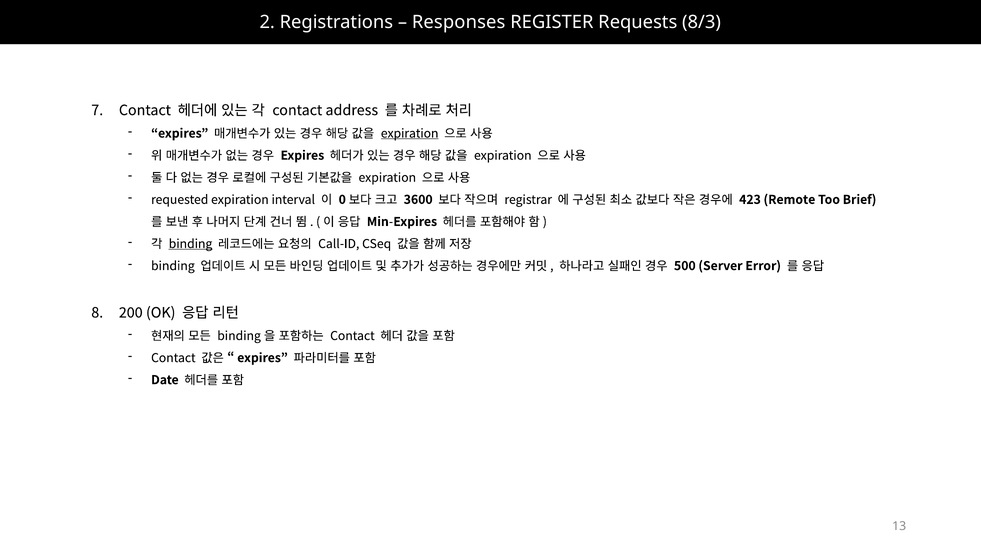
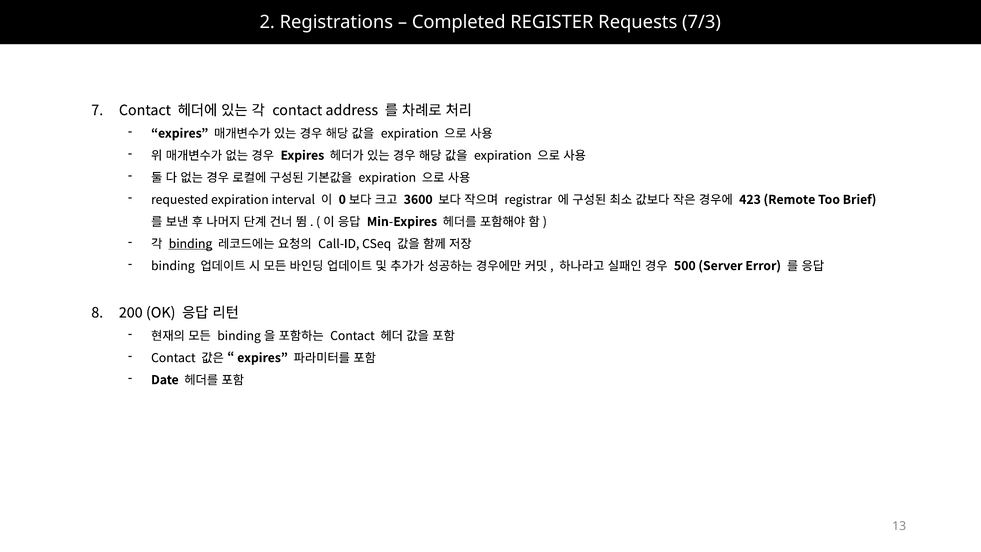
Responses: Responses -> Completed
8/3: 8/3 -> 7/3
expiration at (410, 134) underline: present -> none
